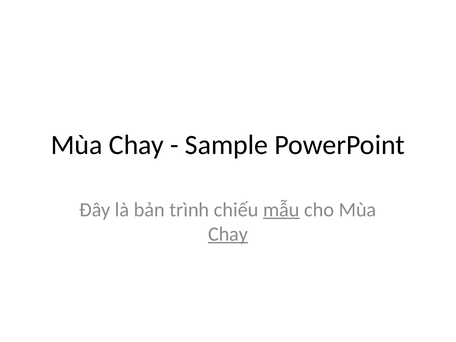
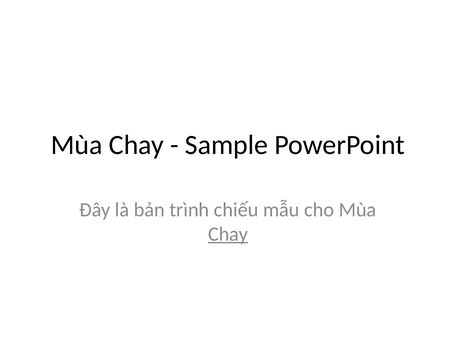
mẫu underline: present -> none
